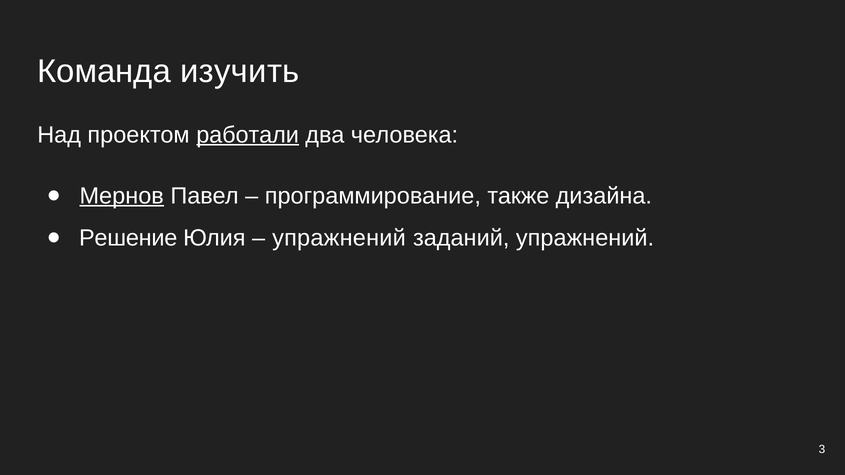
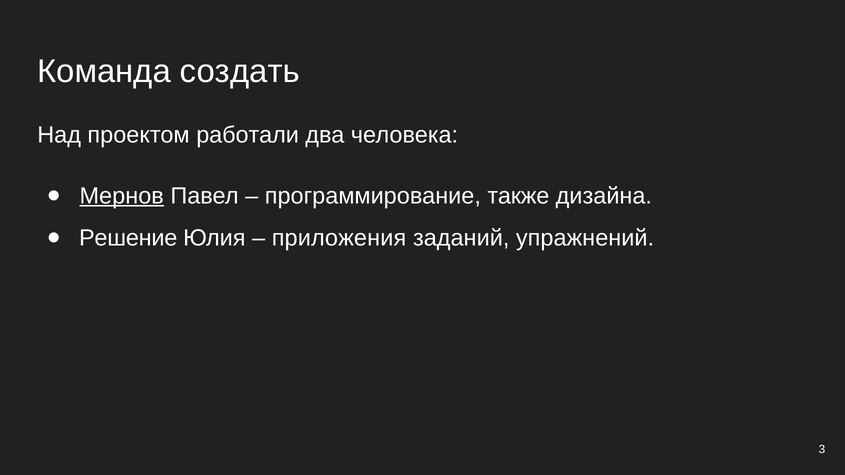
изучить: изучить -> создать
работали underline: present -> none
упражнений at (339, 238): упражнений -> приложения
